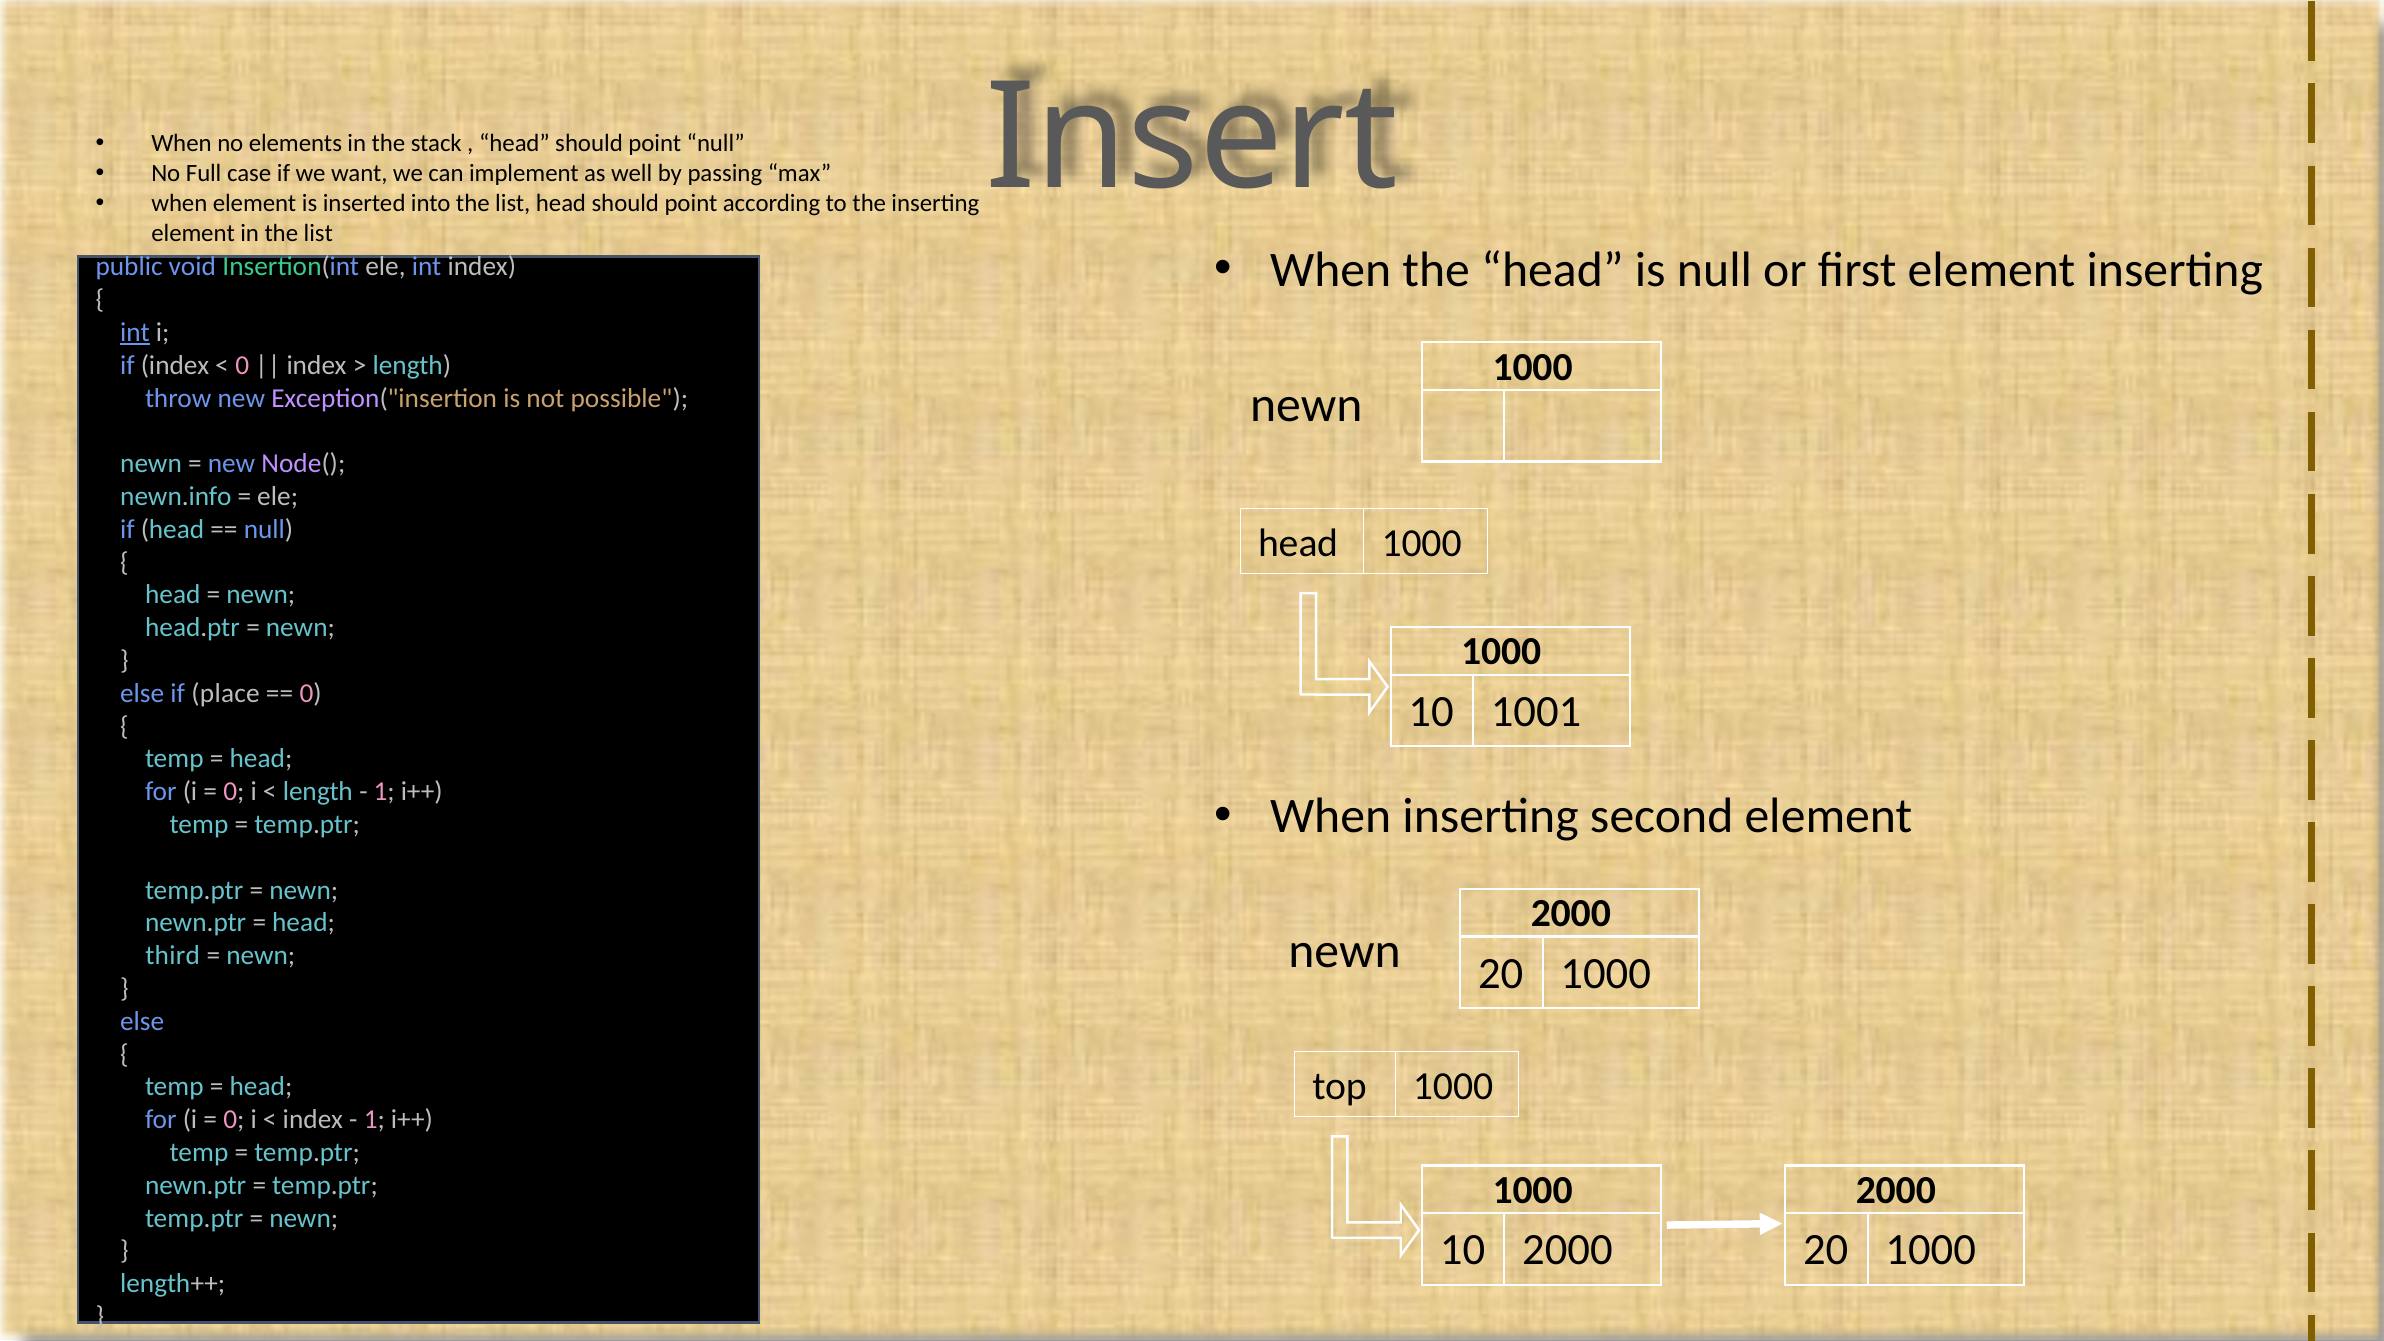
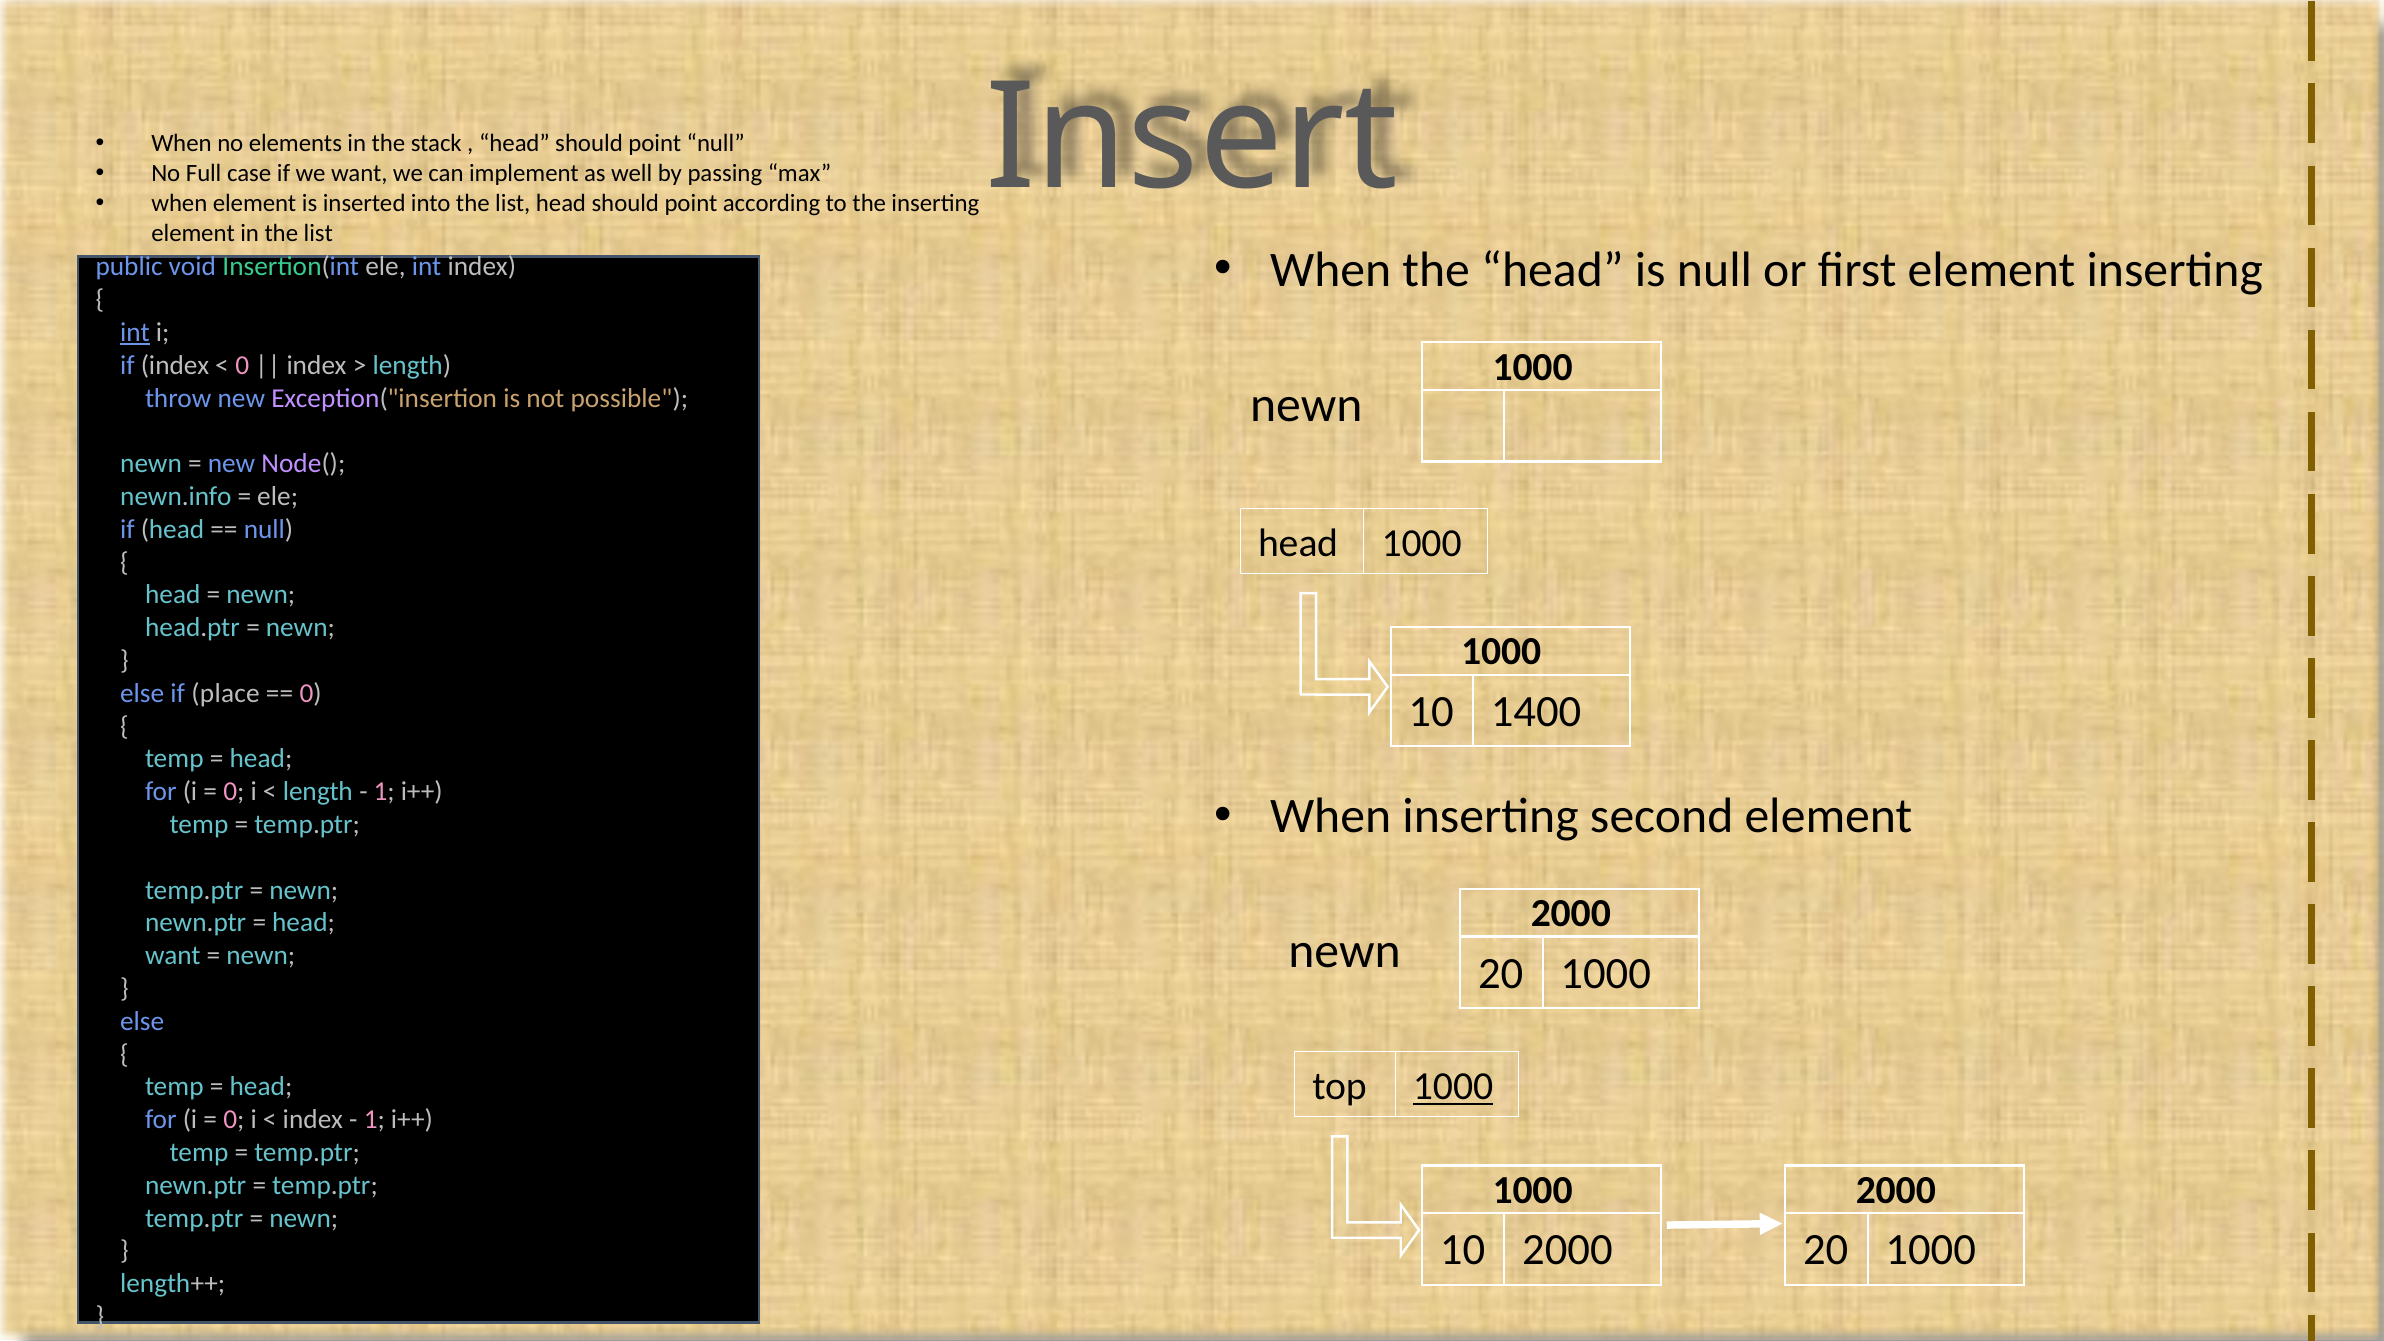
1001: 1001 -> 1400
third at (173, 956): third -> want
1000 at (1453, 1087) underline: none -> present
